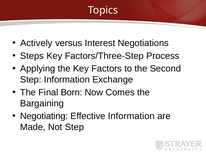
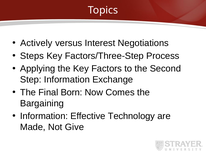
Negotiating at (44, 116): Negotiating -> Information
Effective Information: Information -> Technology
Not Step: Step -> Give
